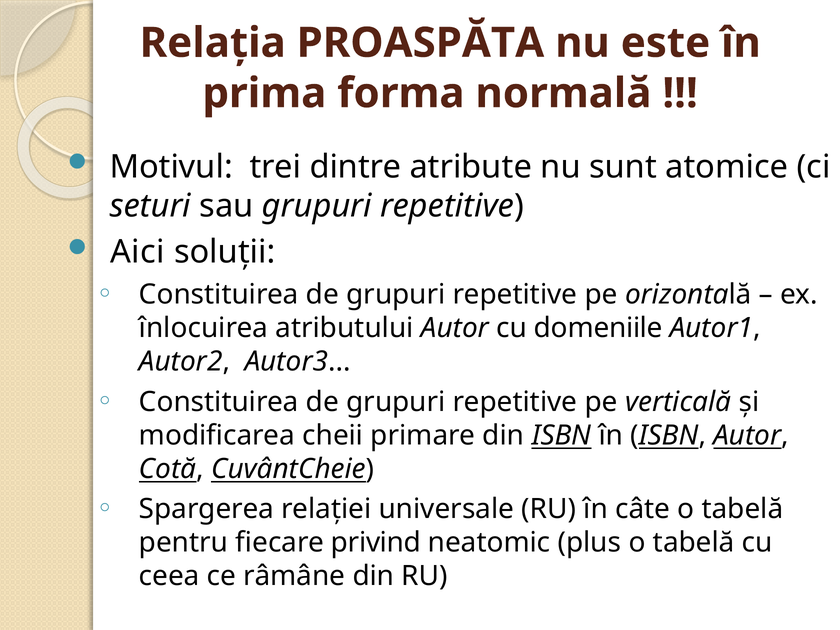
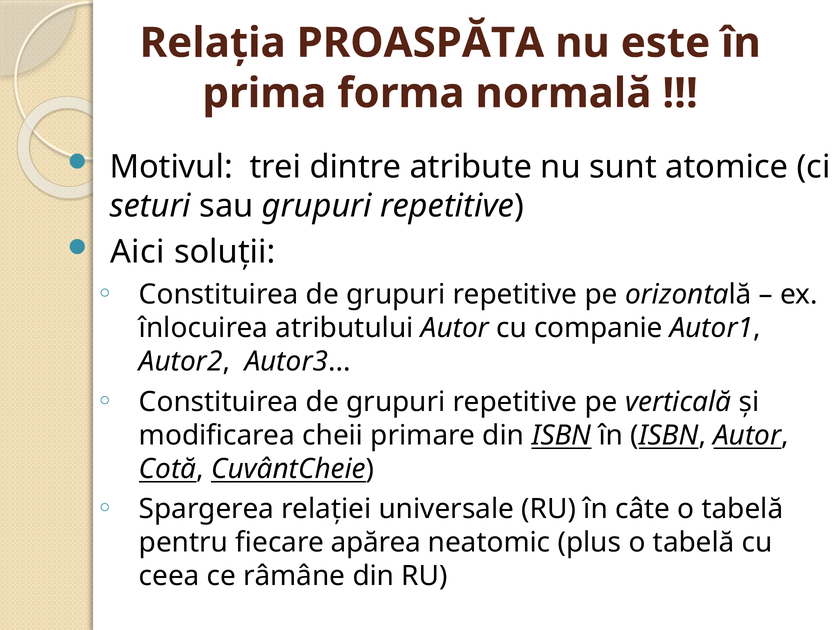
domeniile: domeniile -> companie
privind: privind -> apărea
